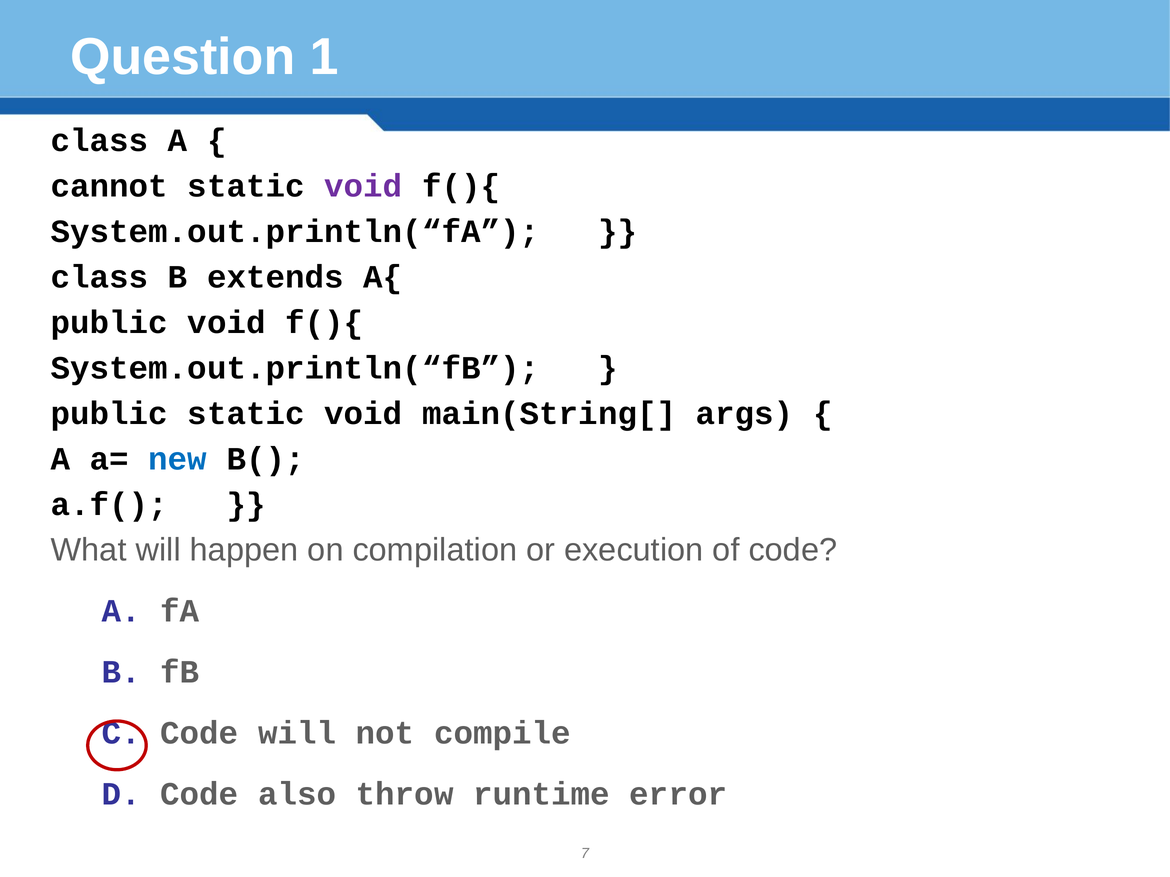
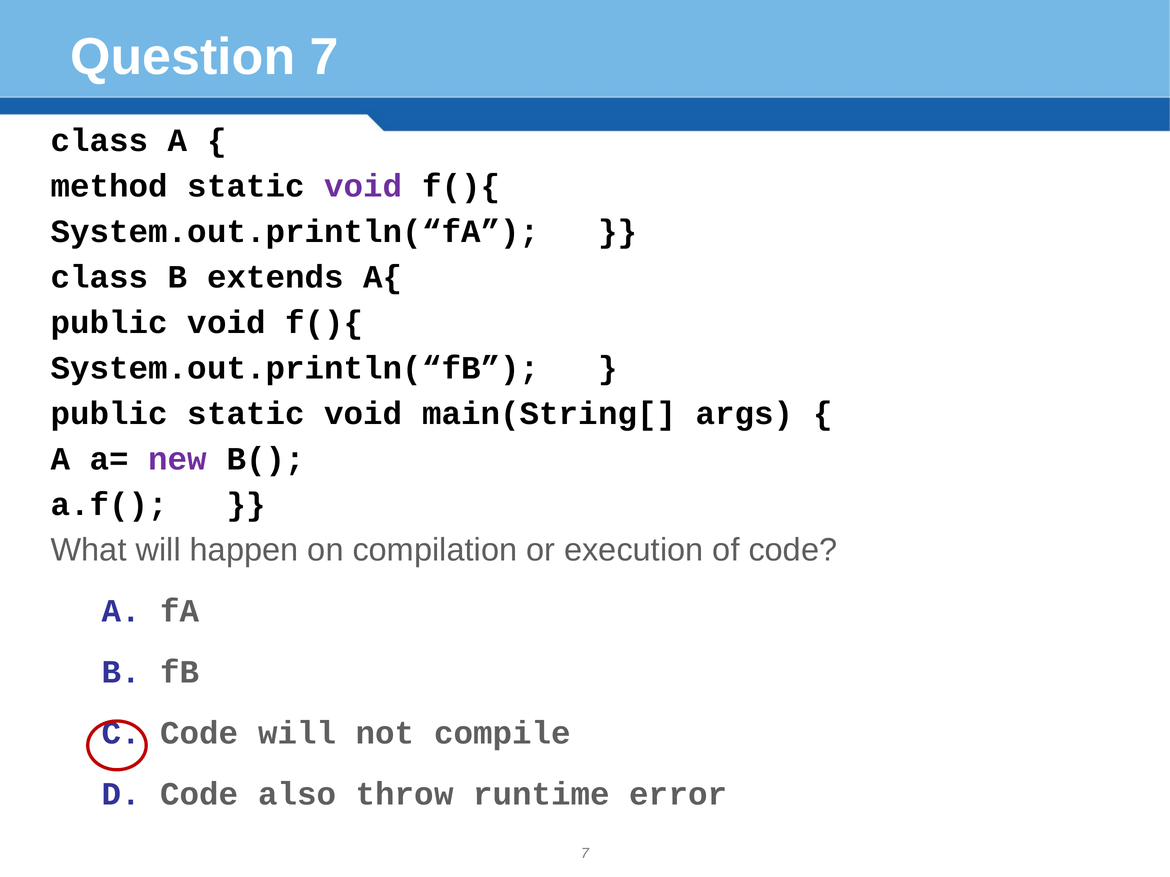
Question 1: 1 -> 7
cannot: cannot -> method
new colour: blue -> purple
